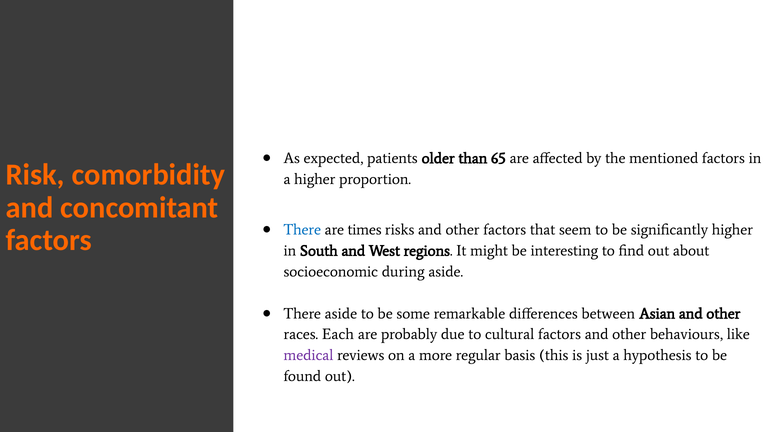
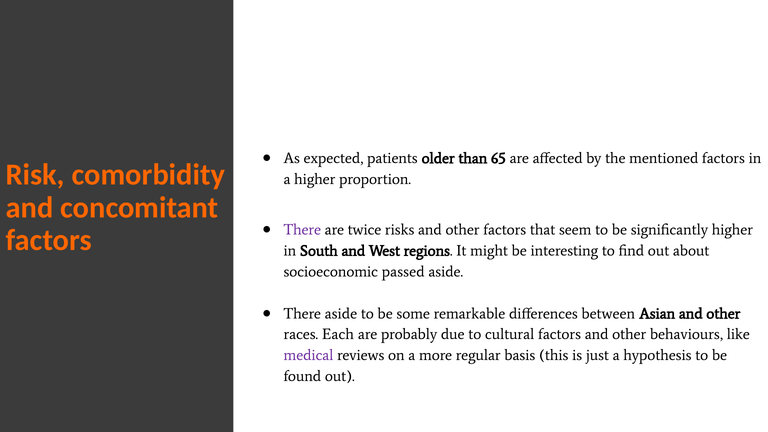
There at (302, 230) colour: blue -> purple
times: times -> twice
during: during -> passed
